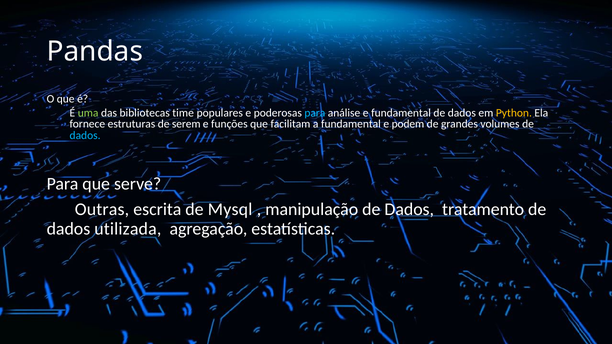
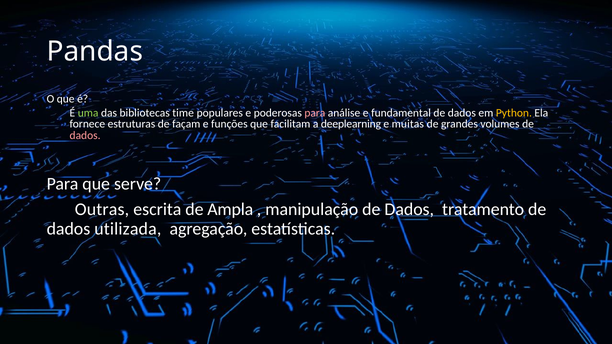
para at (315, 113) colour: light blue -> pink
serem: serem -> façam
a fundamental: fundamental -> deeplearning
podem: podem -> muitas
dados at (85, 135) colour: light blue -> pink
Mysql: Mysql -> Ampla
